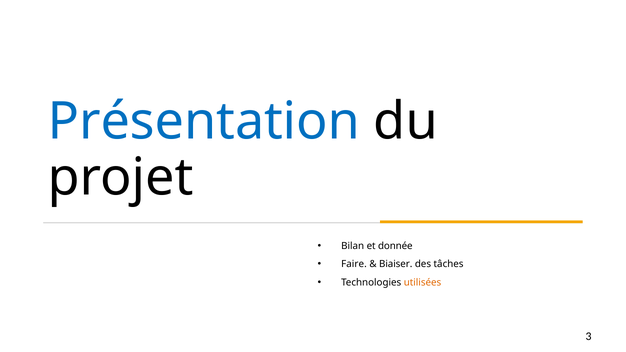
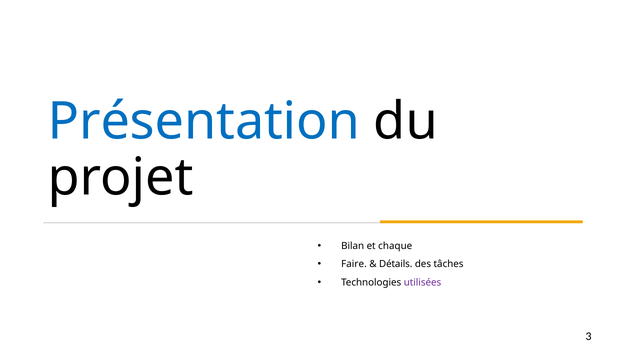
donnée: donnée -> chaque
Biaiser: Biaiser -> Détails
utilisées colour: orange -> purple
